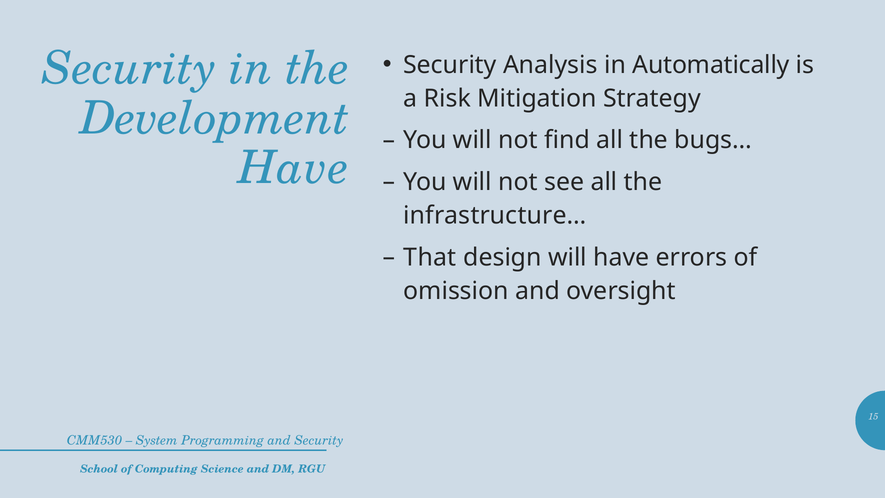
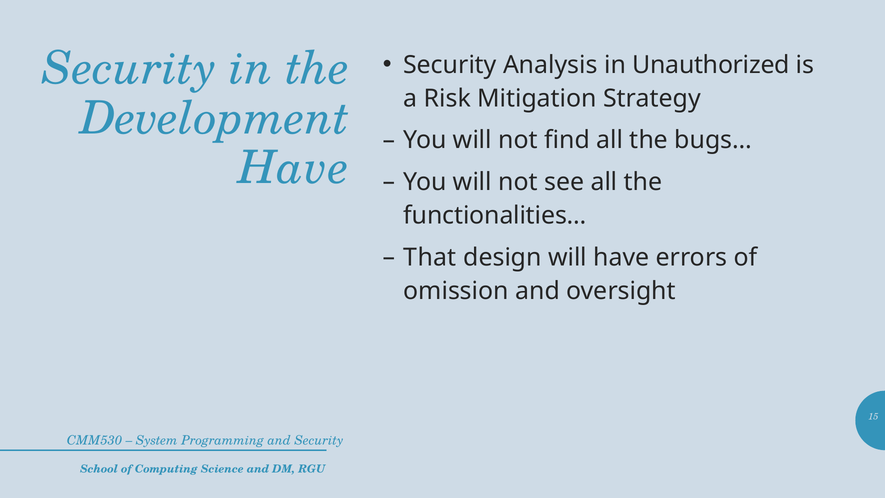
Automatically: Automatically -> Unauthorized
infrastructure…: infrastructure… -> functionalities…
